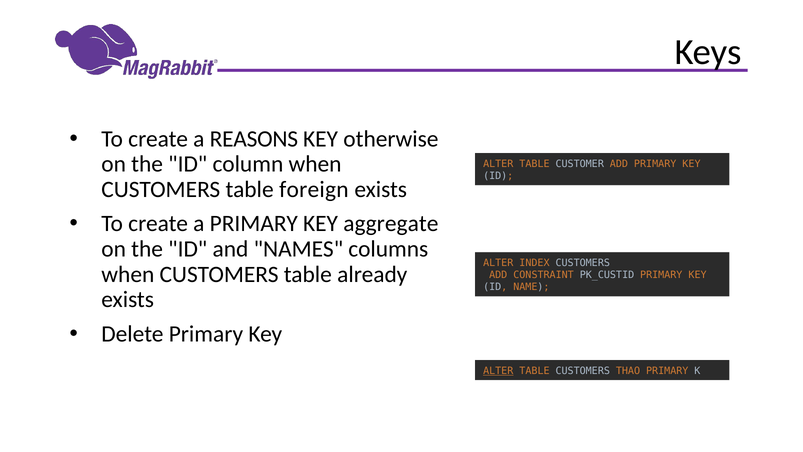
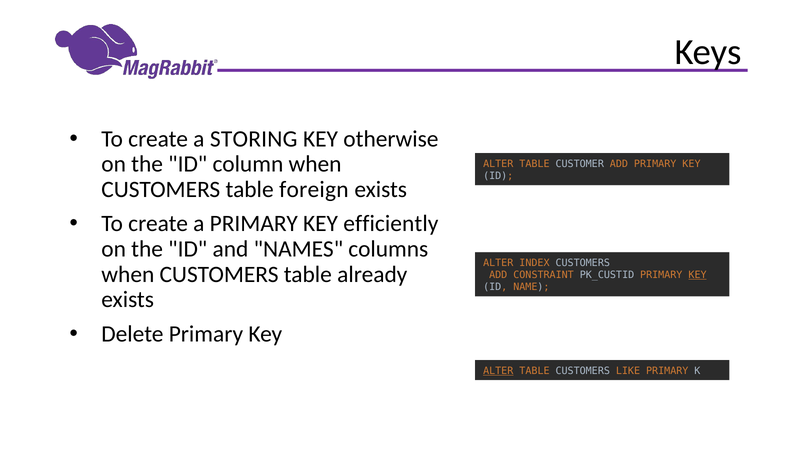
REASONS: REASONS -> STORING
aggregate: aggregate -> efficiently
KEY at (698, 275) underline: none -> present
THAO: THAO -> LIKE
